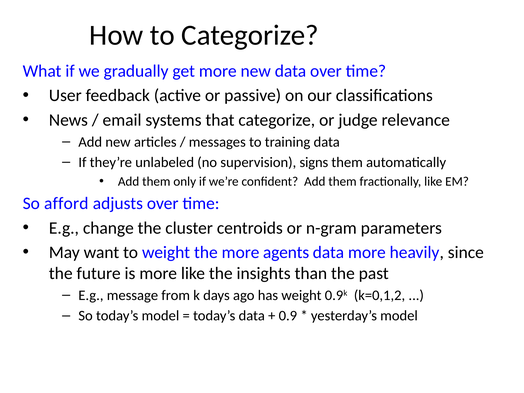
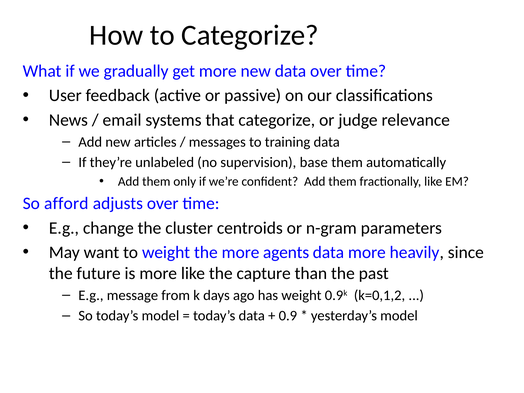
signs: signs -> base
insights: insights -> capture
